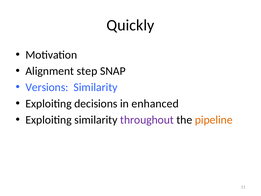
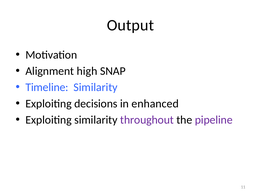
Quickly: Quickly -> Output
step: step -> high
Versions: Versions -> Timeline
pipeline colour: orange -> purple
